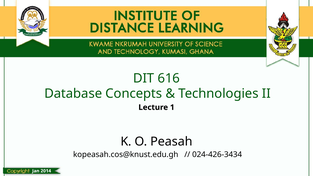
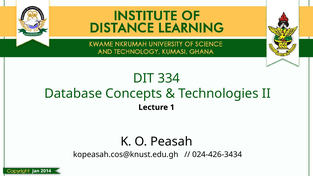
616: 616 -> 334
